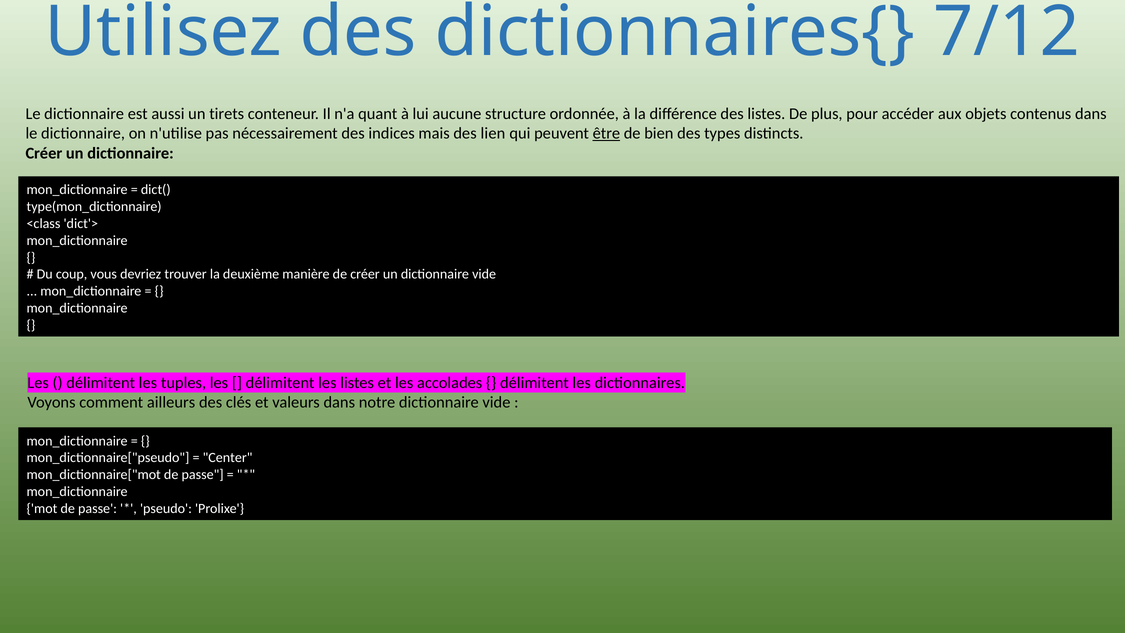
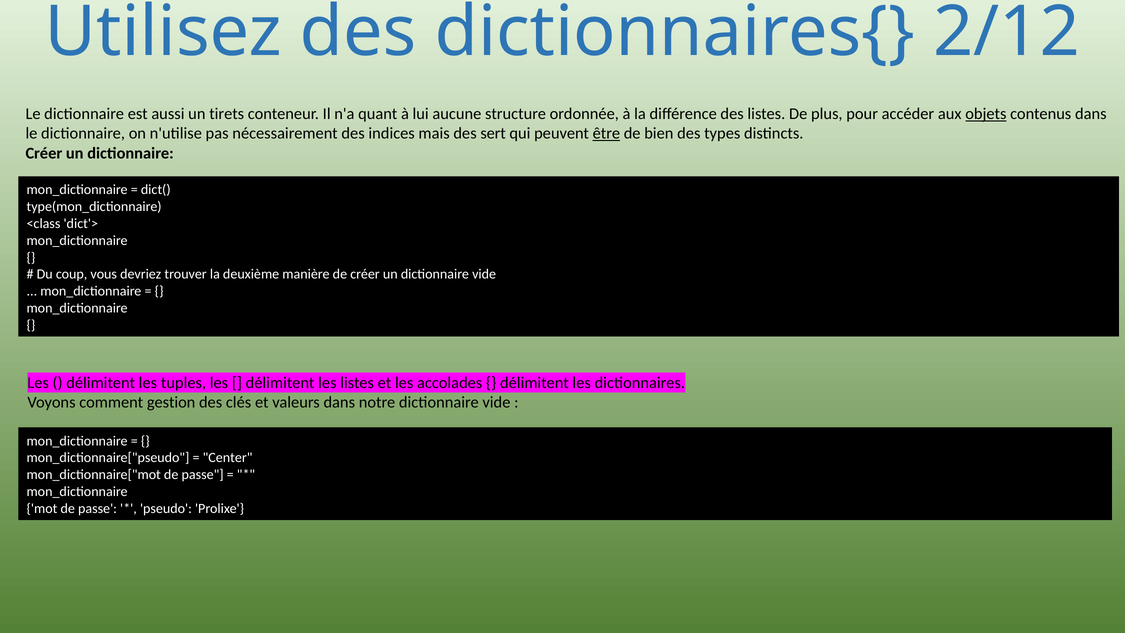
7/12: 7/12 -> 2/12
objets underline: none -> present
lien: lien -> sert
ailleurs: ailleurs -> gestion
